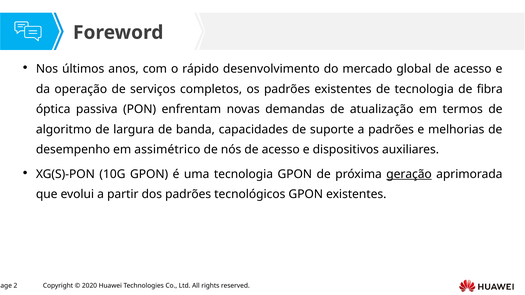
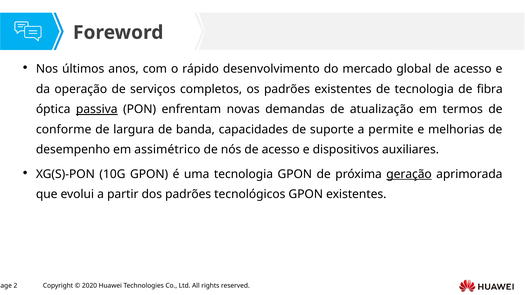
passiva underline: none -> present
algoritmo: algoritmo -> conforme
a padrões: padrões -> permite
